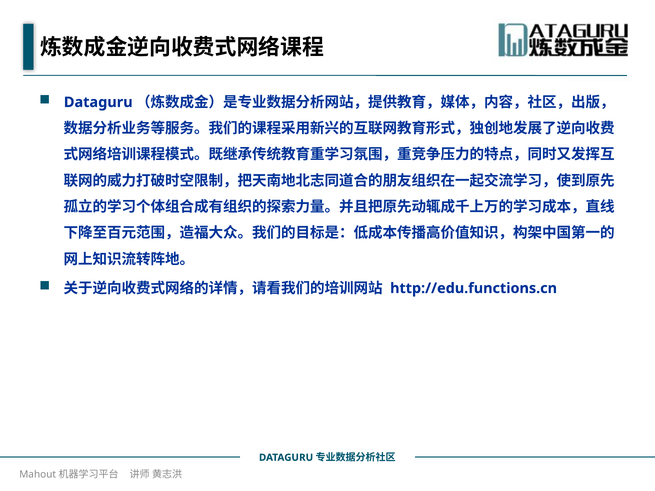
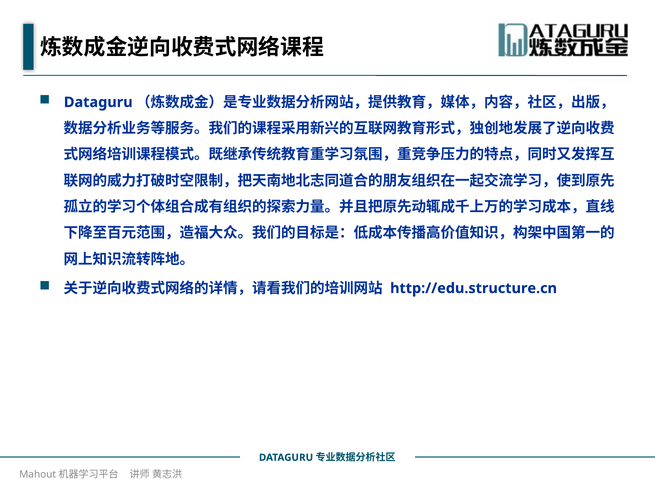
http://edu.functions.cn: http://edu.functions.cn -> http://edu.structure.cn
